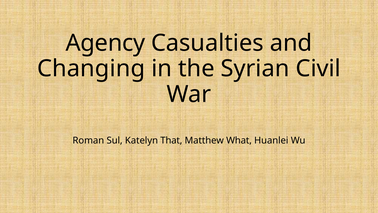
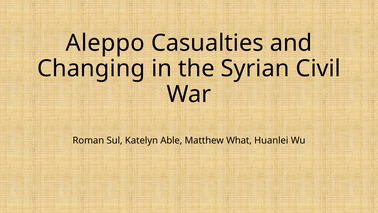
Agency: Agency -> Aleppo
That: That -> Able
